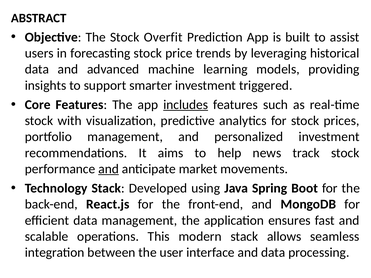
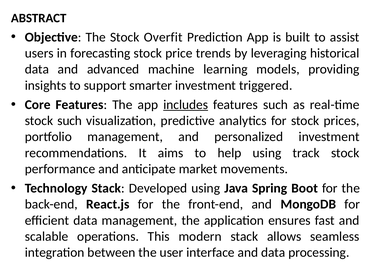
stock with: with -> such
help news: news -> using
and at (109, 169) underline: present -> none
